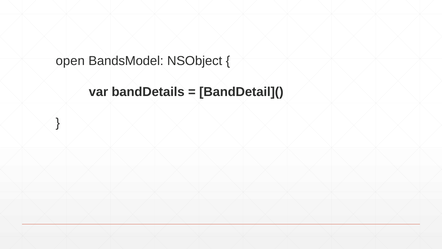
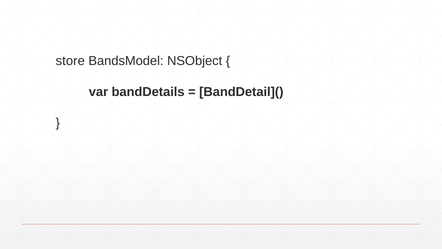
open: open -> store
